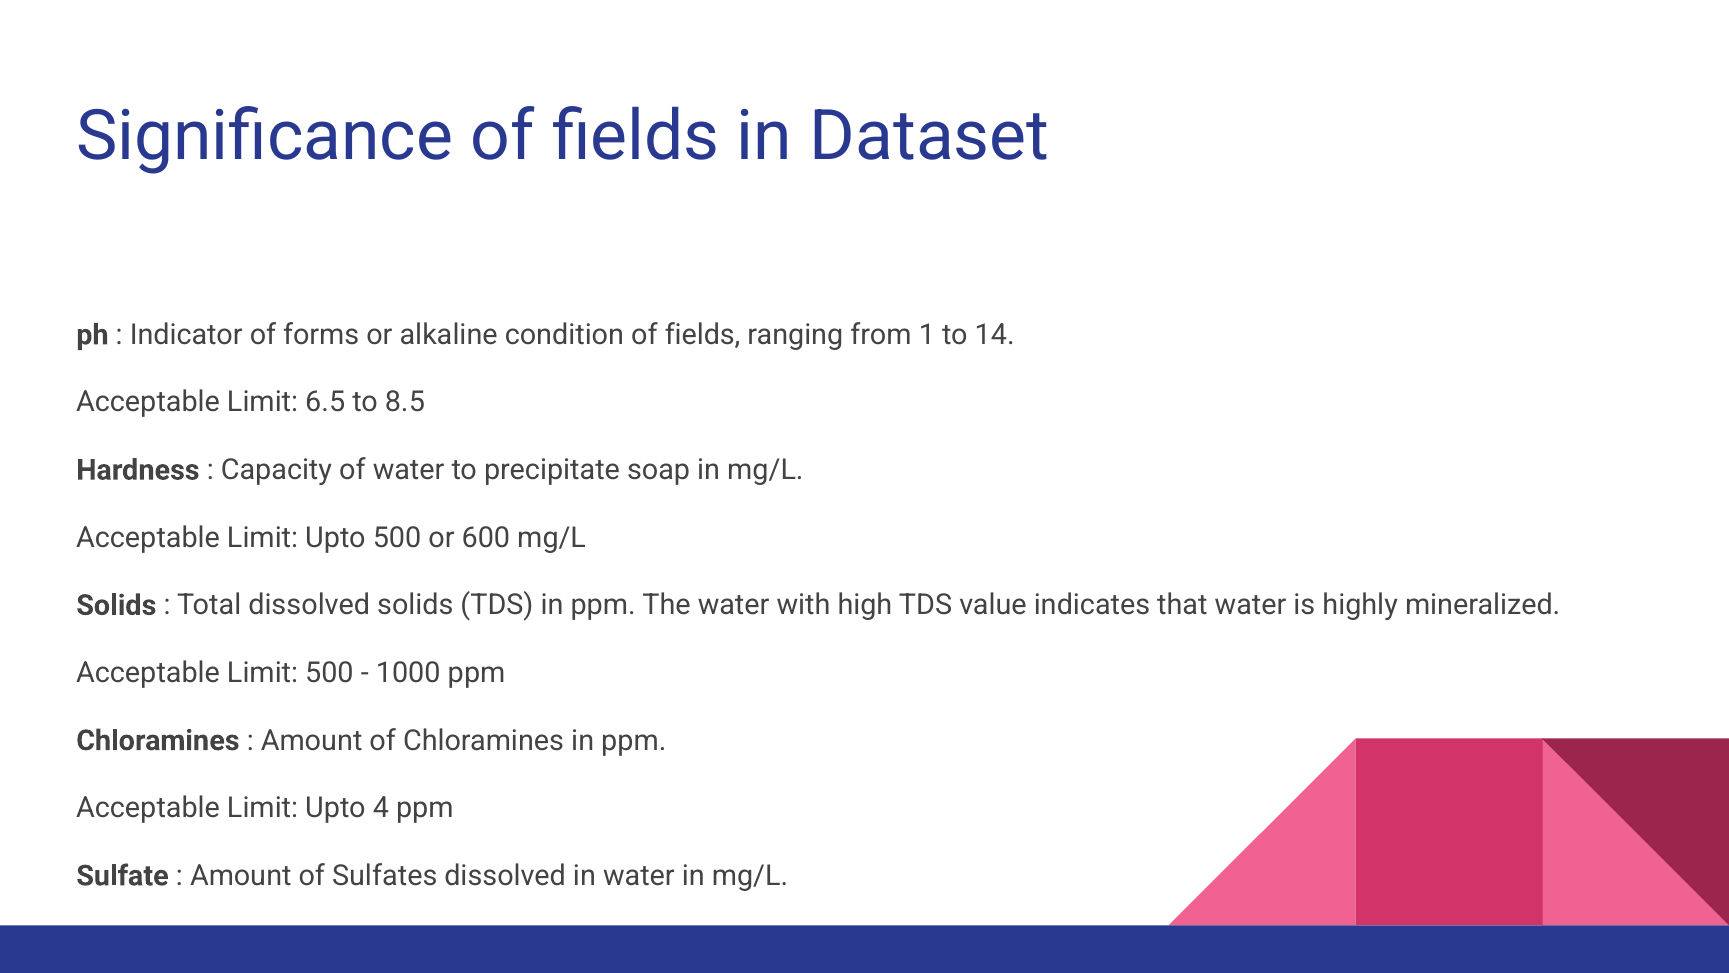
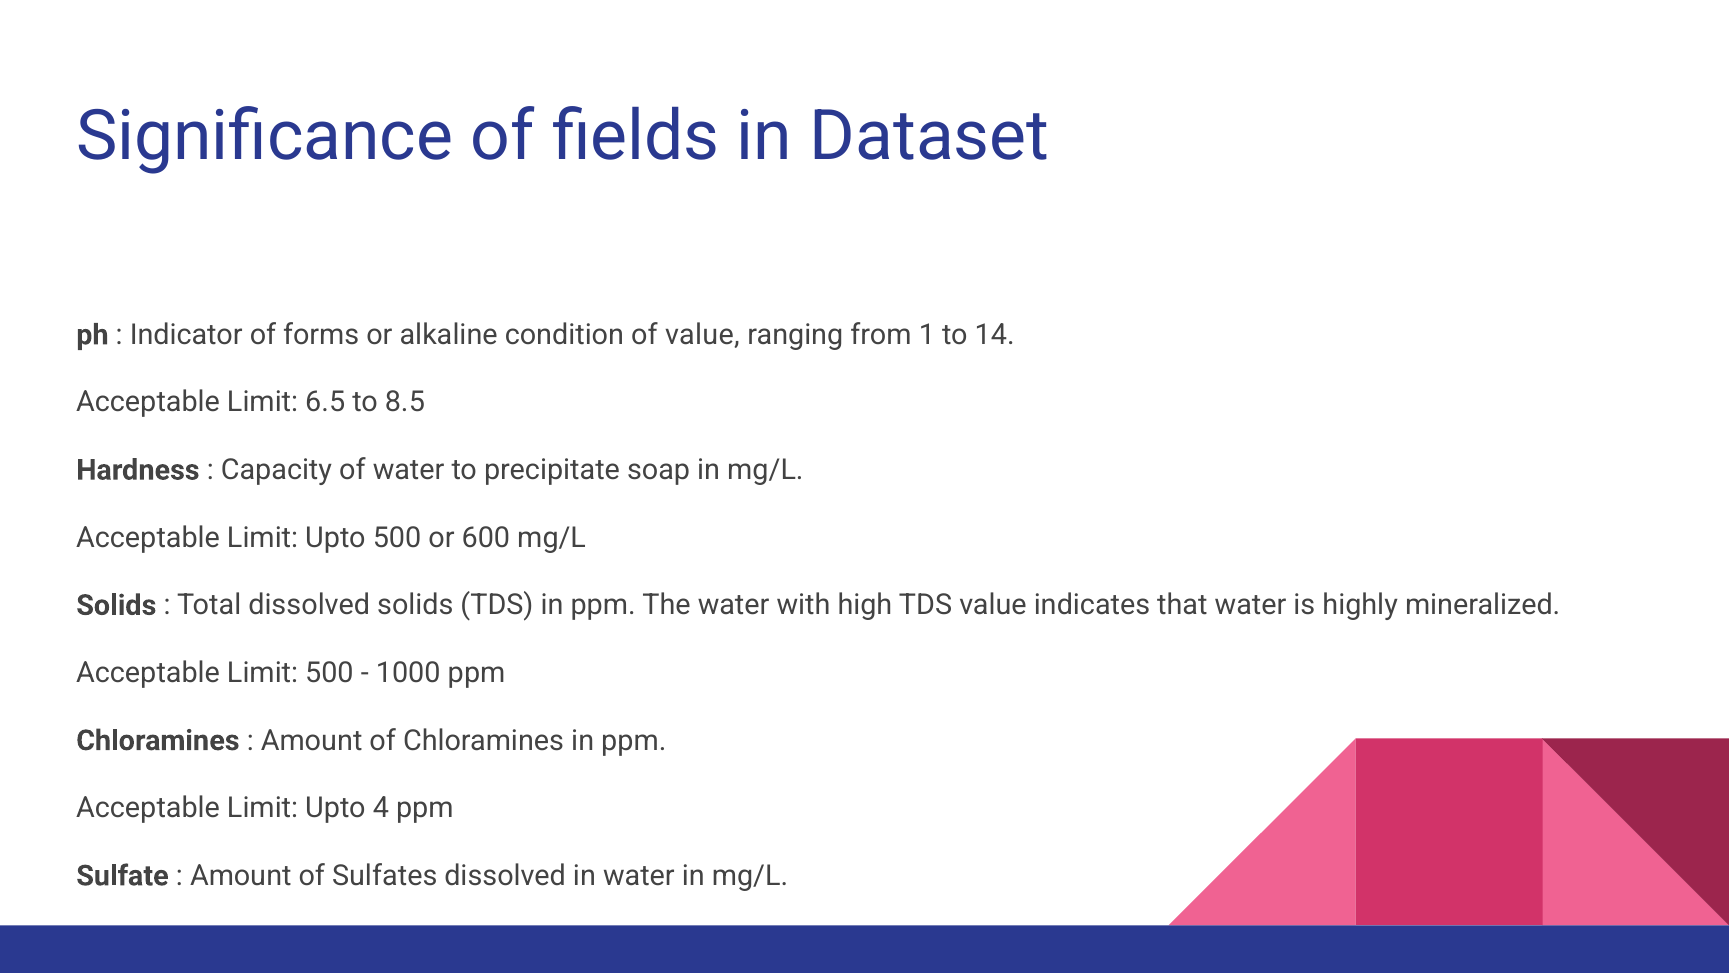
condition of fields: fields -> value
